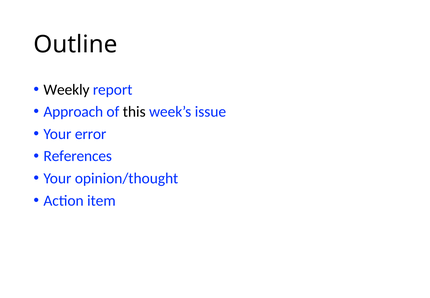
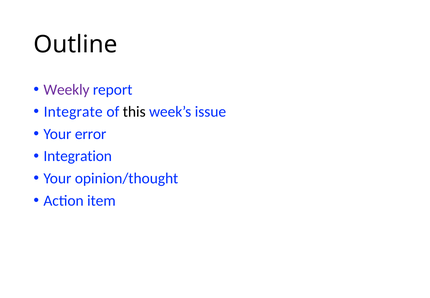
Weekly colour: black -> purple
Approach: Approach -> Integrate
References: References -> Integration
